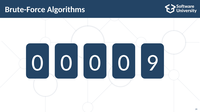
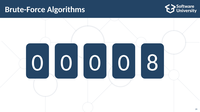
9: 9 -> 8
